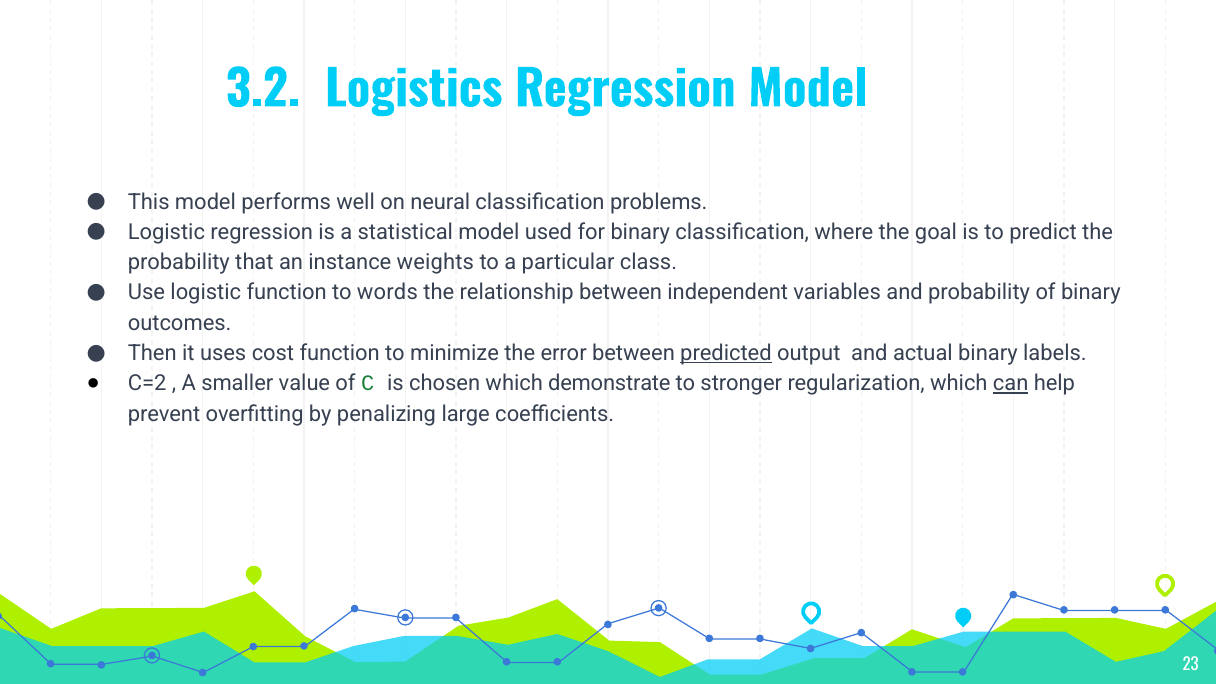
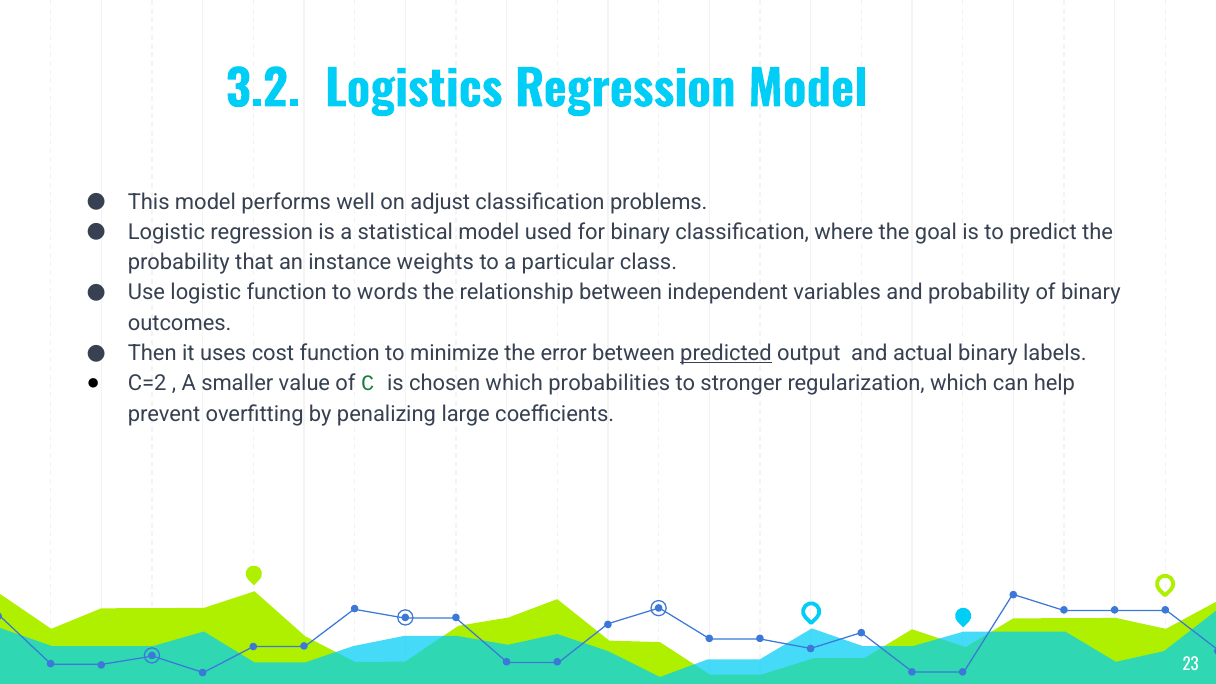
neural: neural -> adjust
demonstrate: demonstrate -> probabilities
can underline: present -> none
